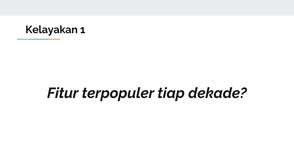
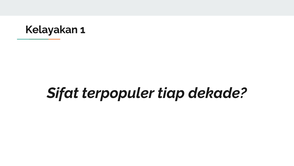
Fitur: Fitur -> Sifat
